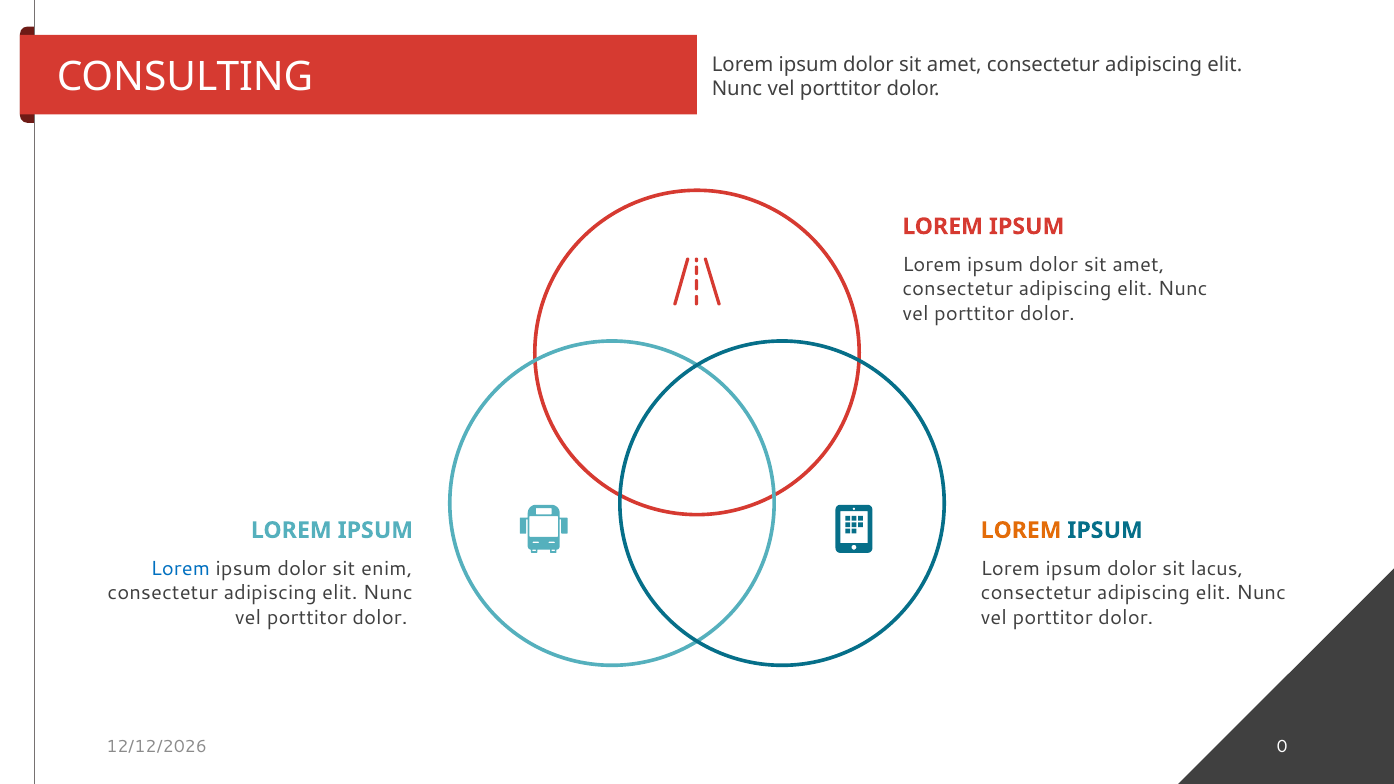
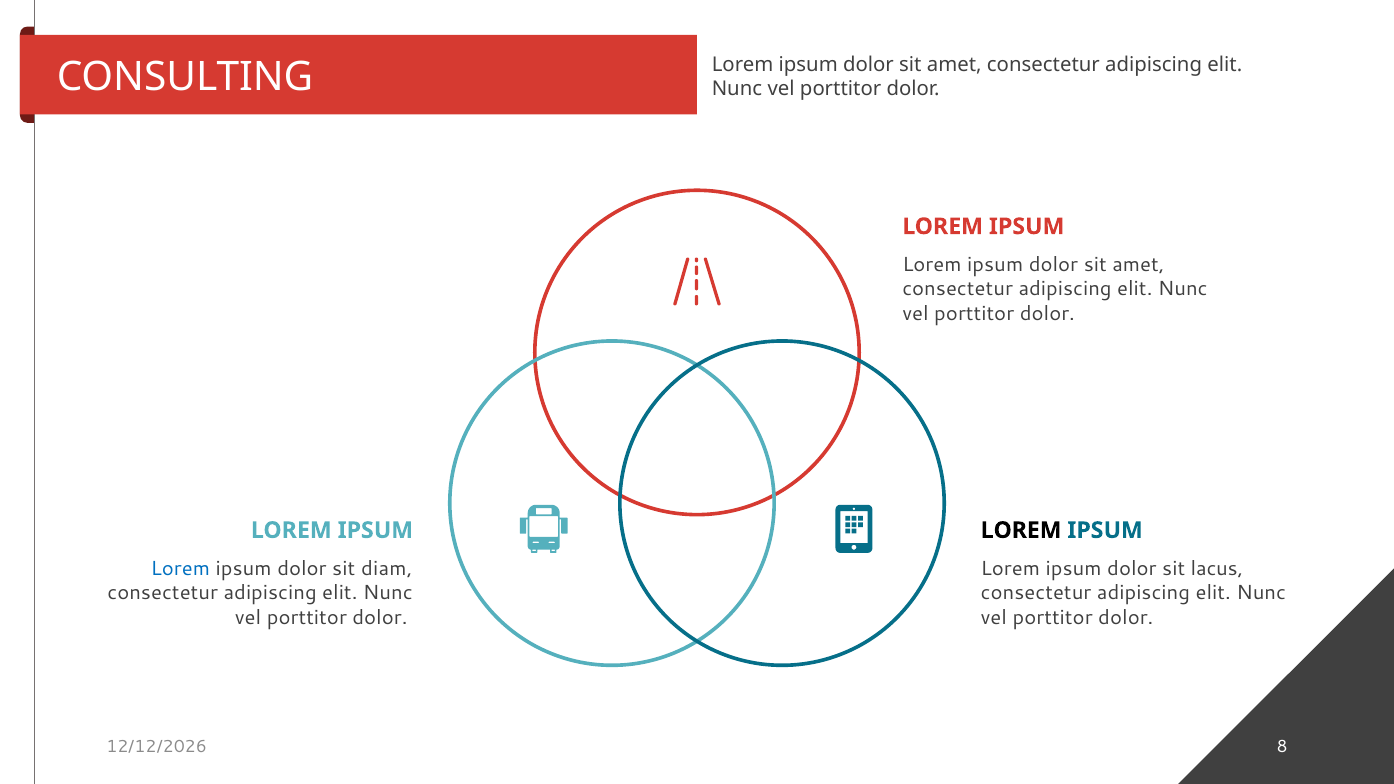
LOREM at (1021, 530) colour: orange -> black
enim: enim -> diam
0: 0 -> 8
